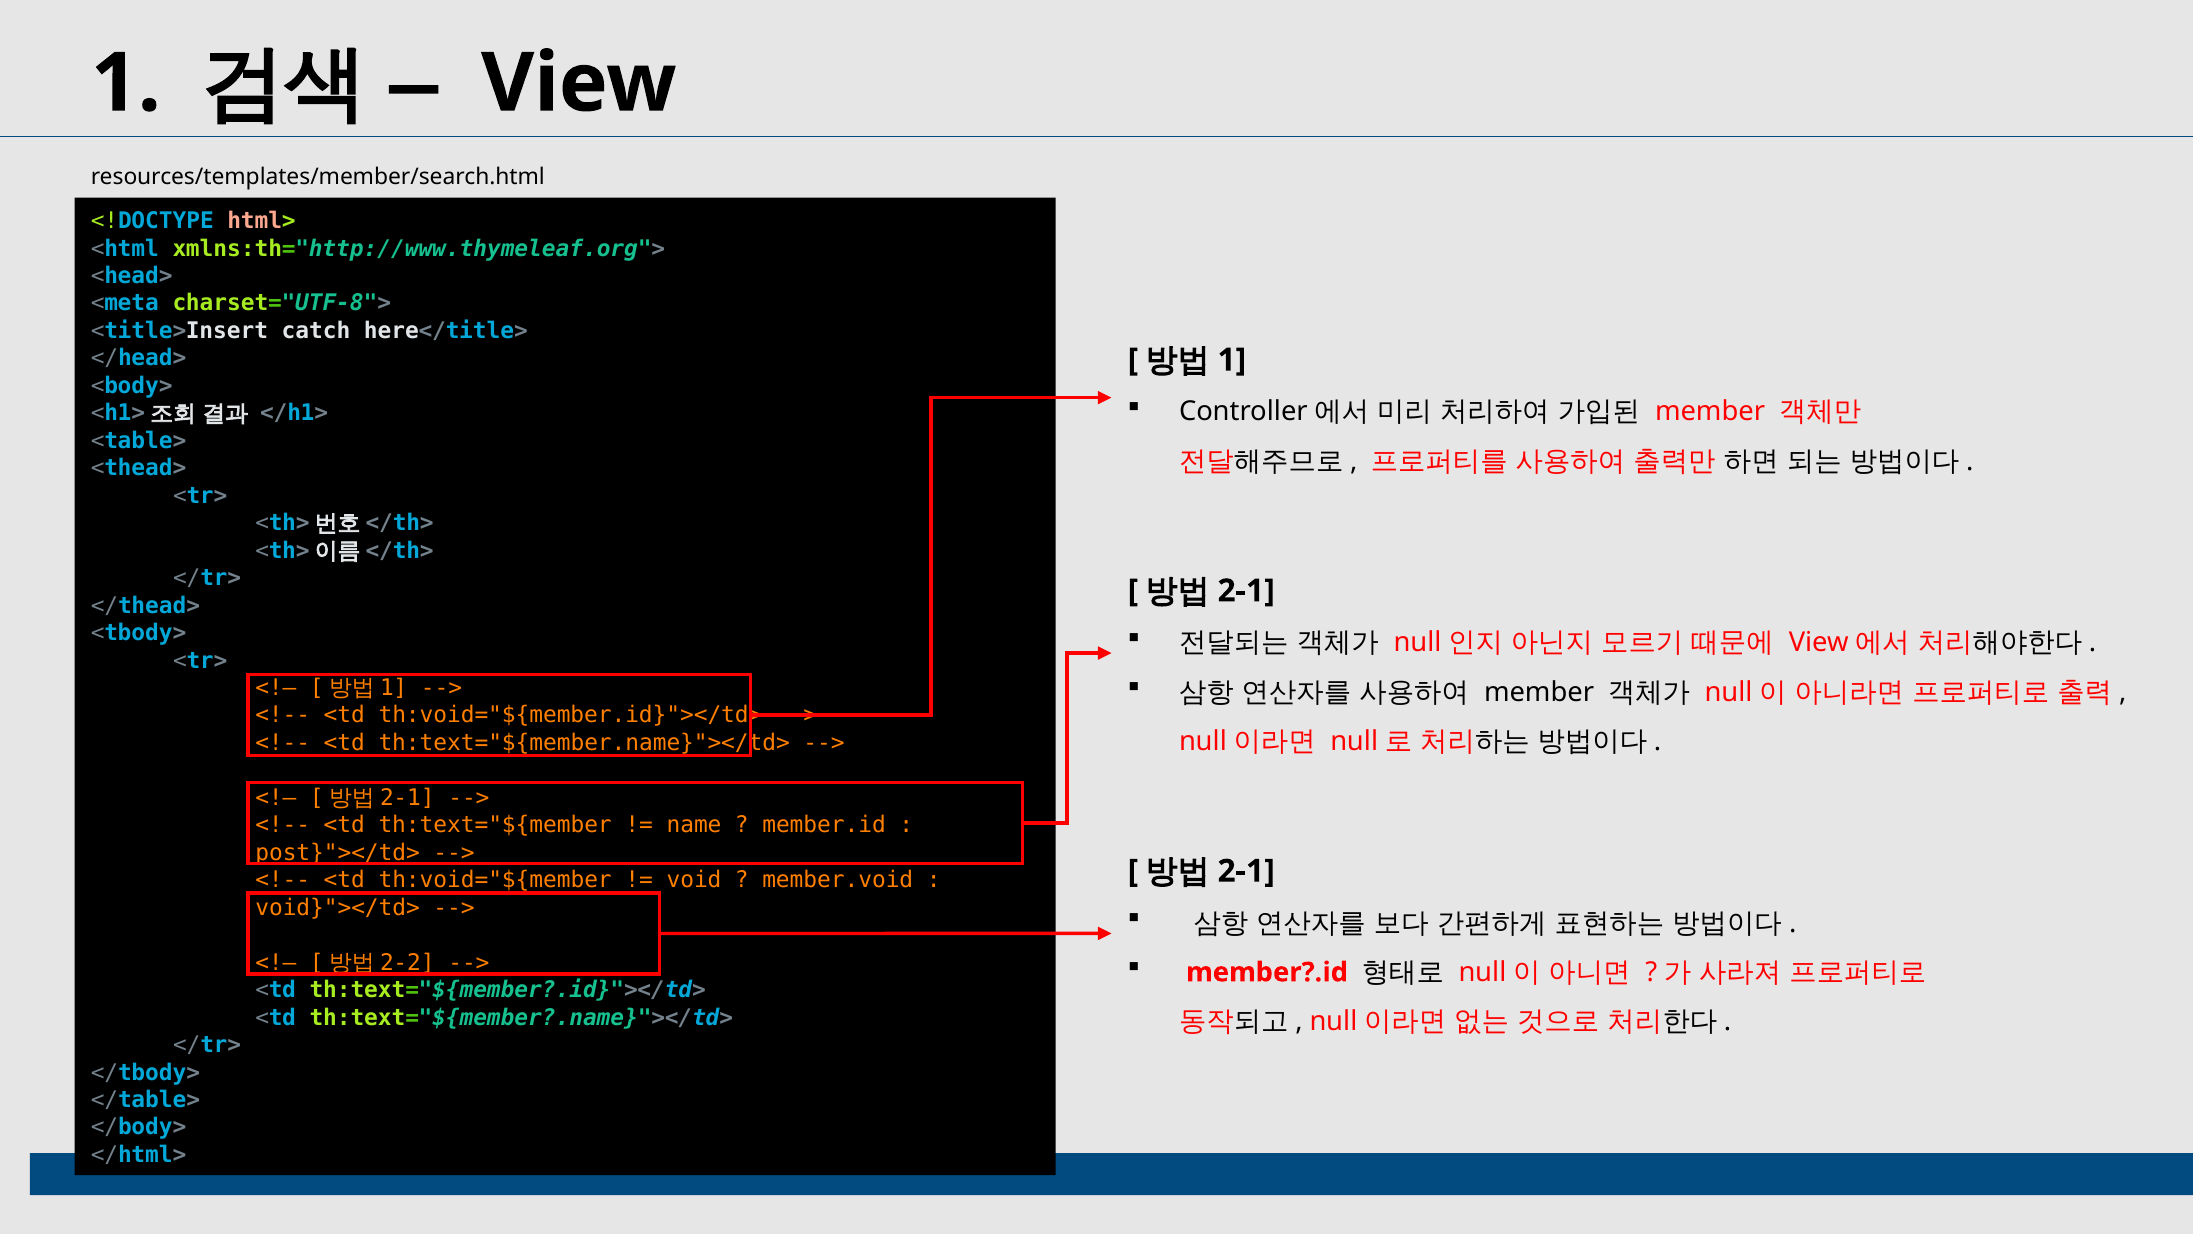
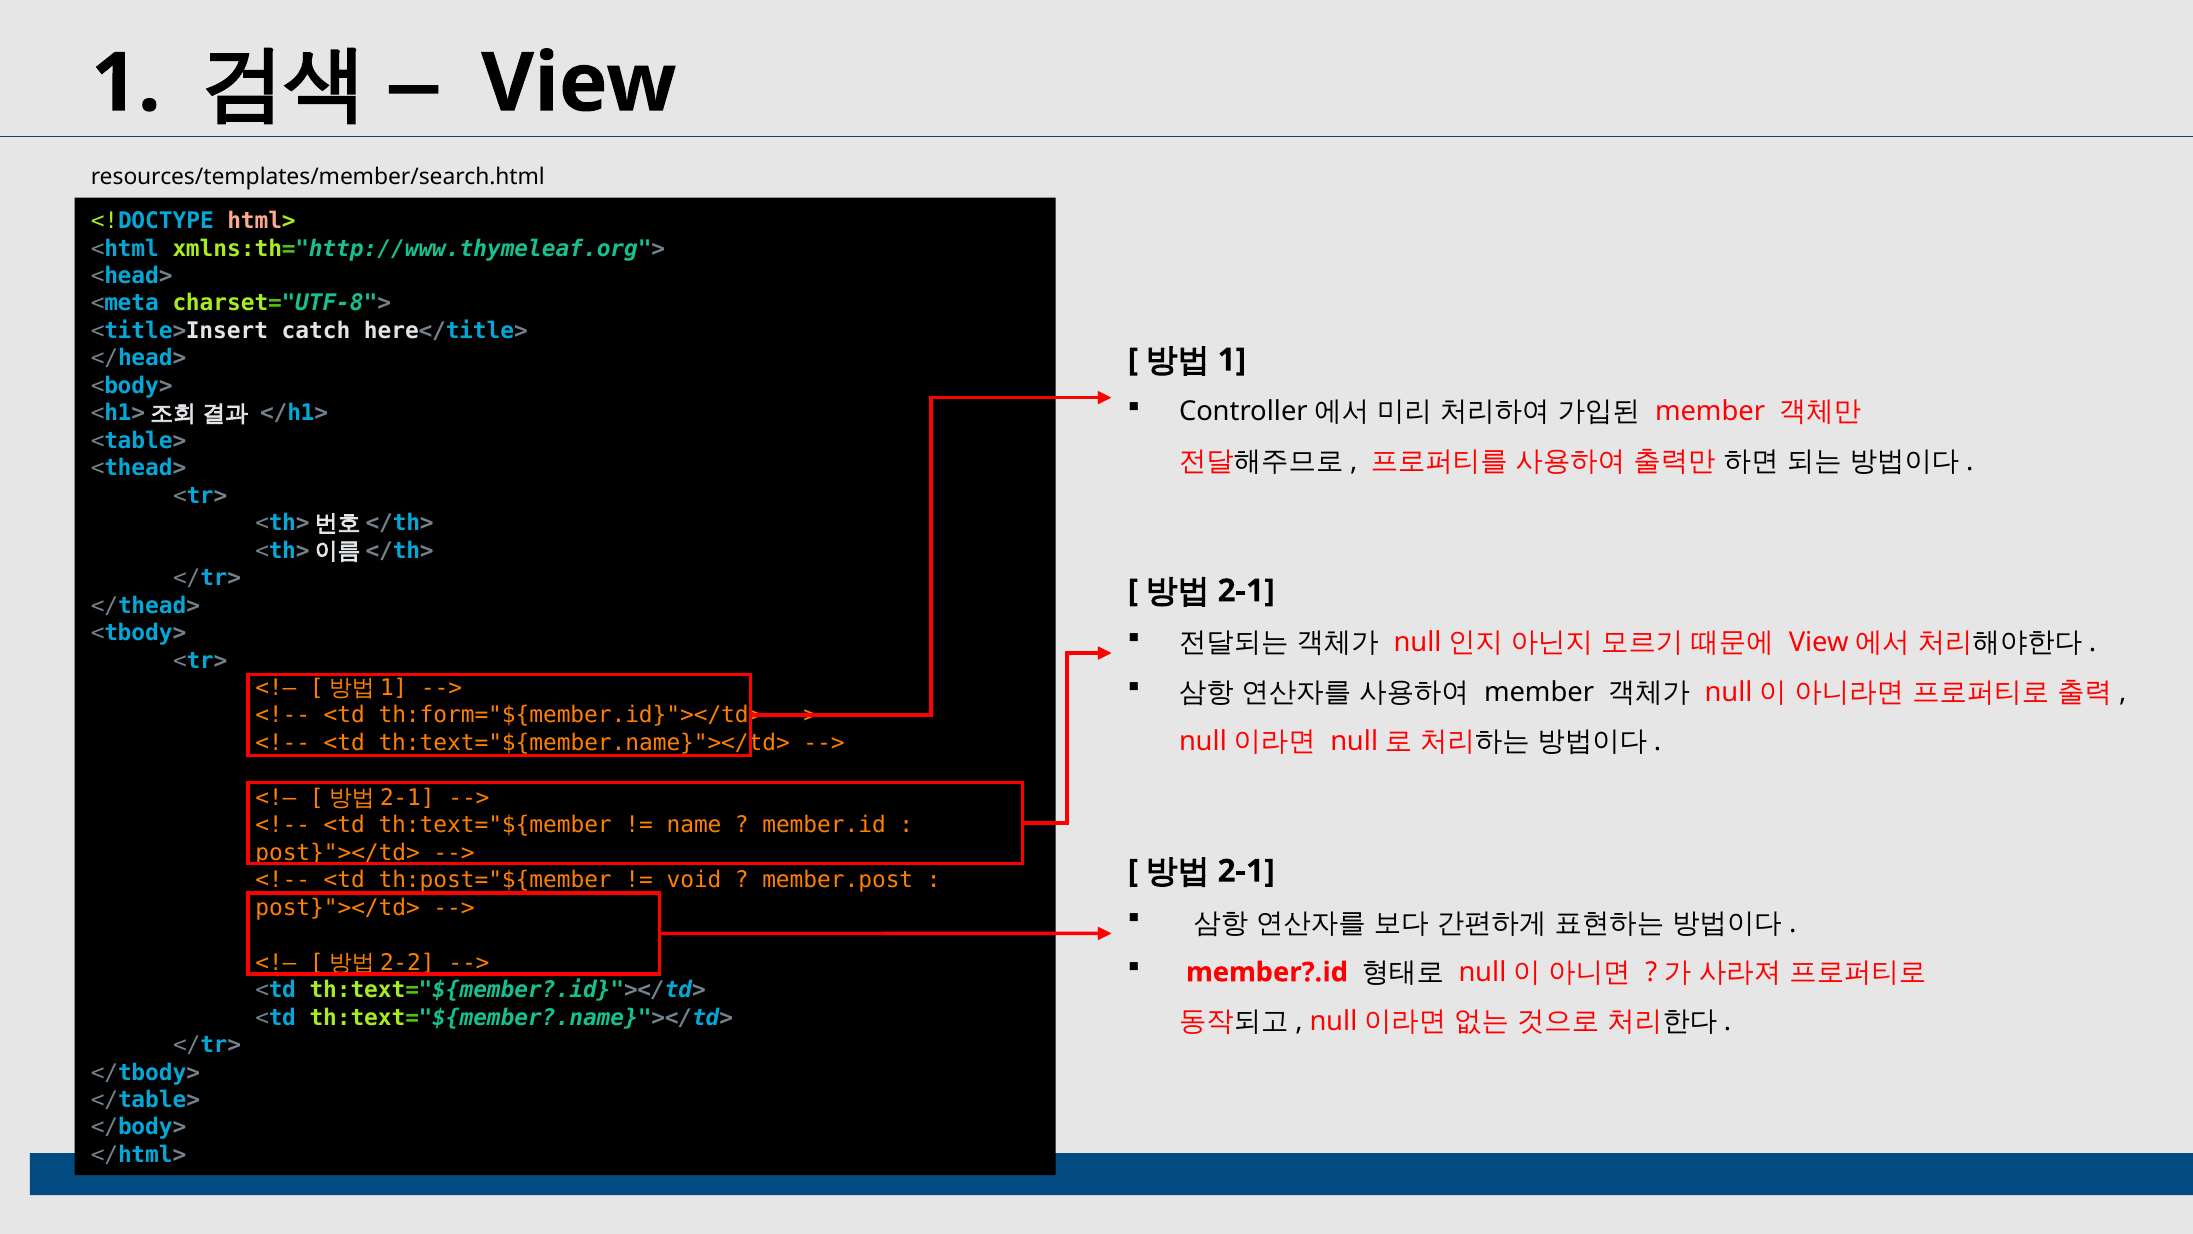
th:void="${member.id}"></td>: th:void="${member.id}"></td> -> th:form="${member.id}"></td>
th:void="${member: th:void="${member -> th:post="${member
member.void: member.void -> member.post
void}"></td> at (338, 907): void}"></td> -> post}"></td>
